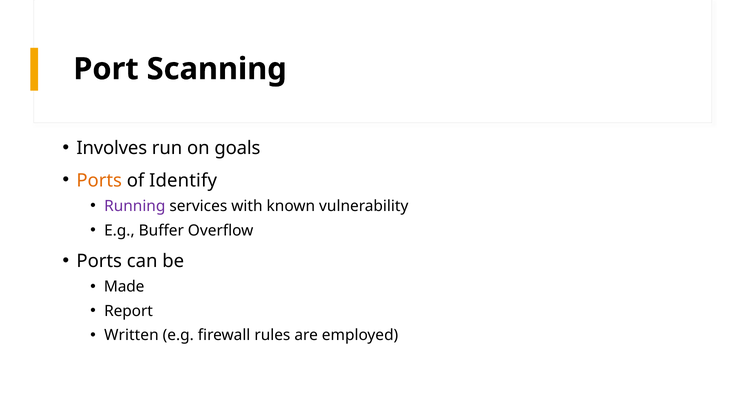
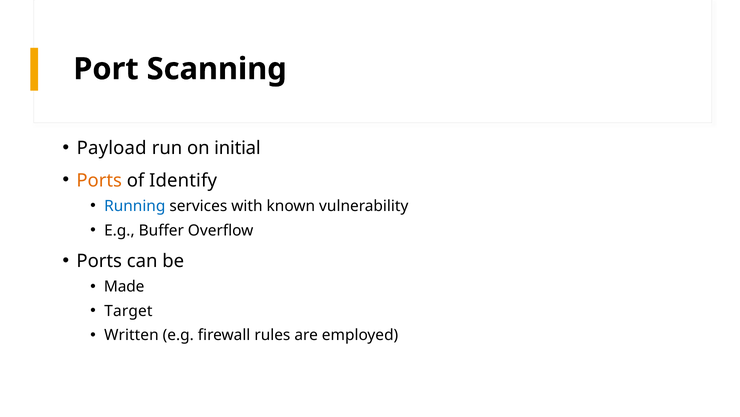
Involves: Involves -> Payload
goals: goals -> initial
Running colour: purple -> blue
Report: Report -> Target
